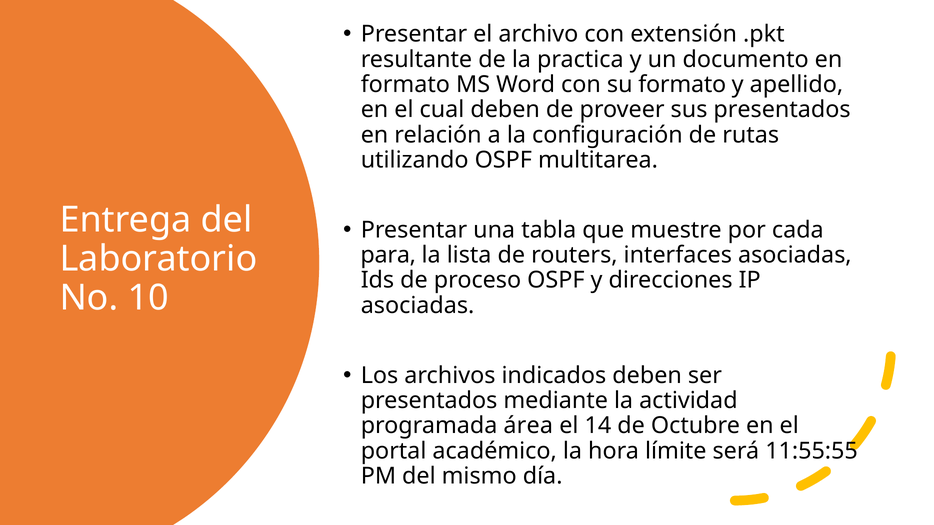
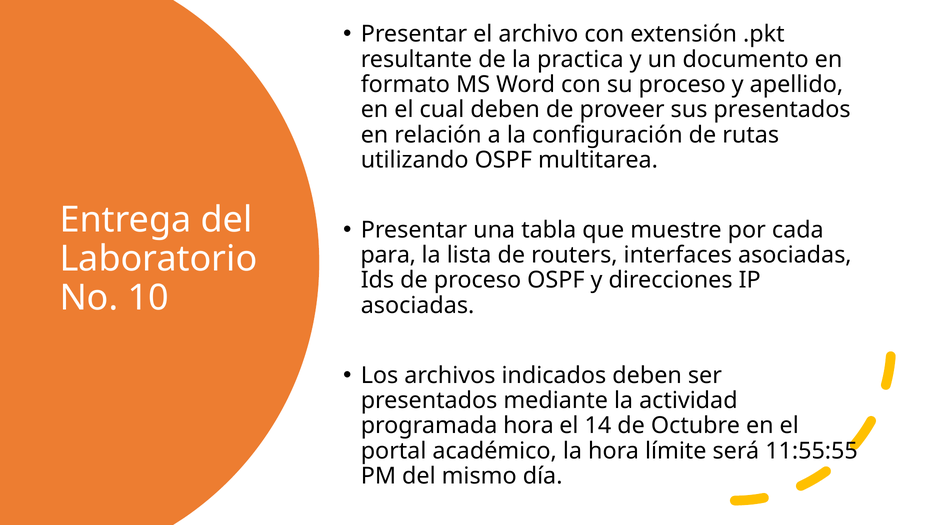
su formato: formato -> proceso
programada área: área -> hora
